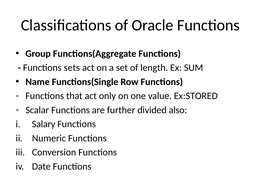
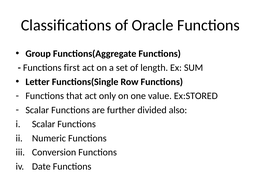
sets: sets -> first
Name: Name -> Letter
Salary at (44, 124): Salary -> Scalar
